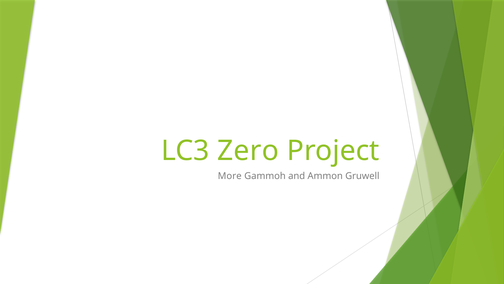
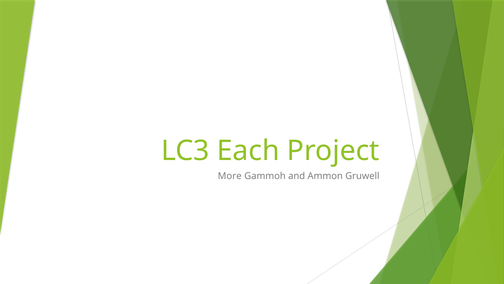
Zero: Zero -> Each
